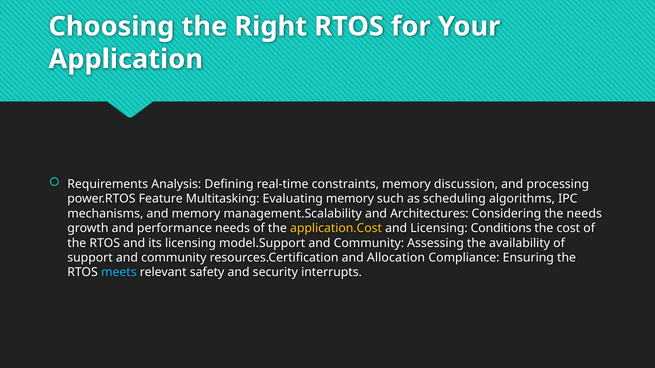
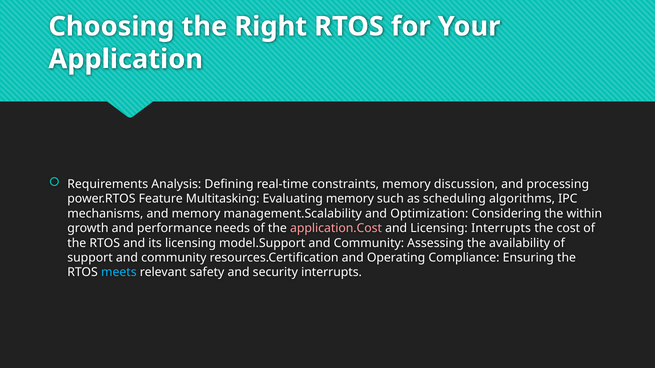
Architectures: Architectures -> Optimization
the needs: needs -> within
application.Cost colour: yellow -> pink
Licensing Conditions: Conditions -> Interrupts
Allocation: Allocation -> Operating
